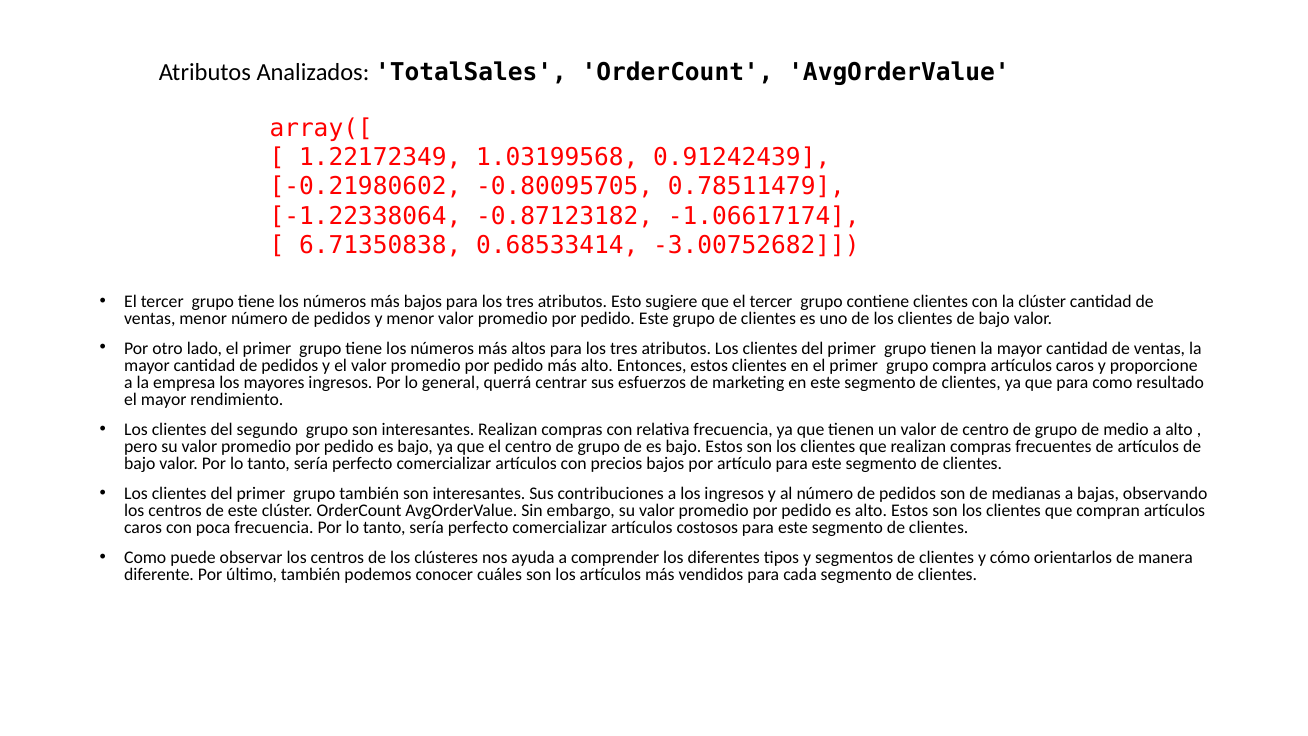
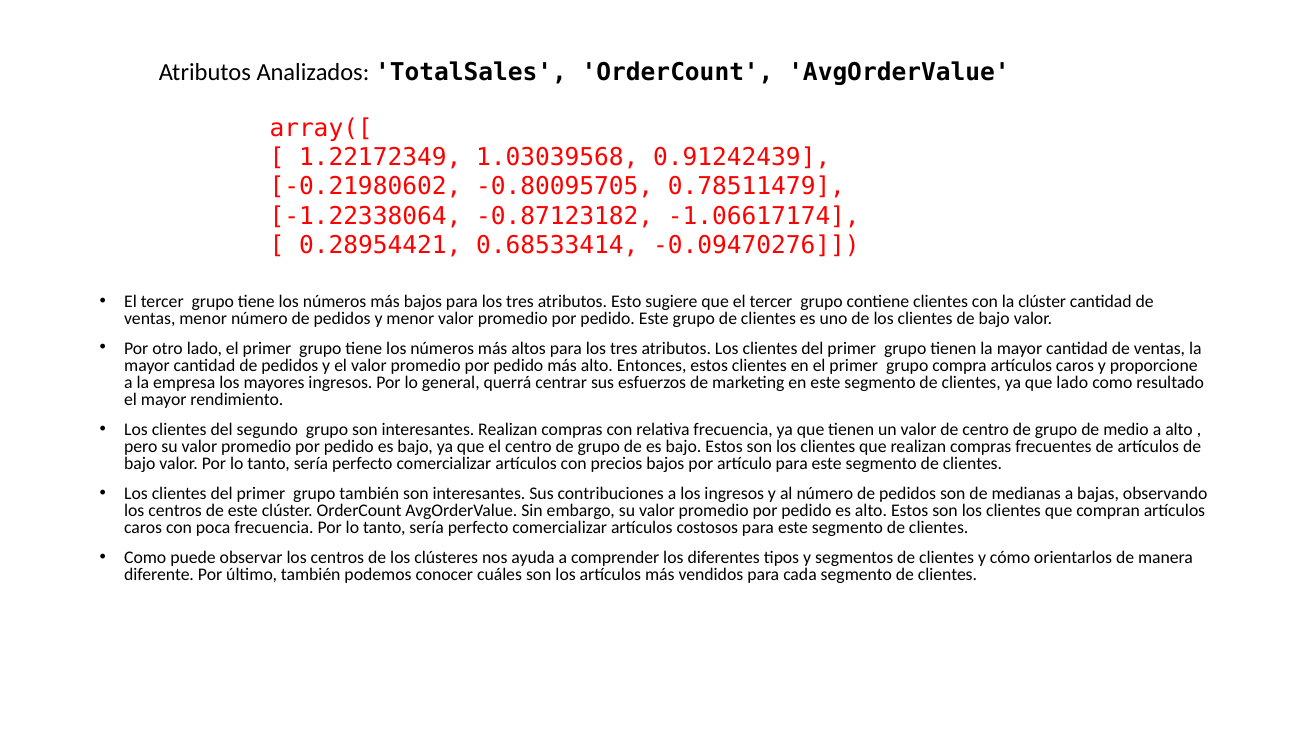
1.03199568: 1.03199568 -> 1.03039568
6.71350838: 6.71350838 -> 0.28954421
-3.00752682: -3.00752682 -> -0.09470276
que para: para -> lado
